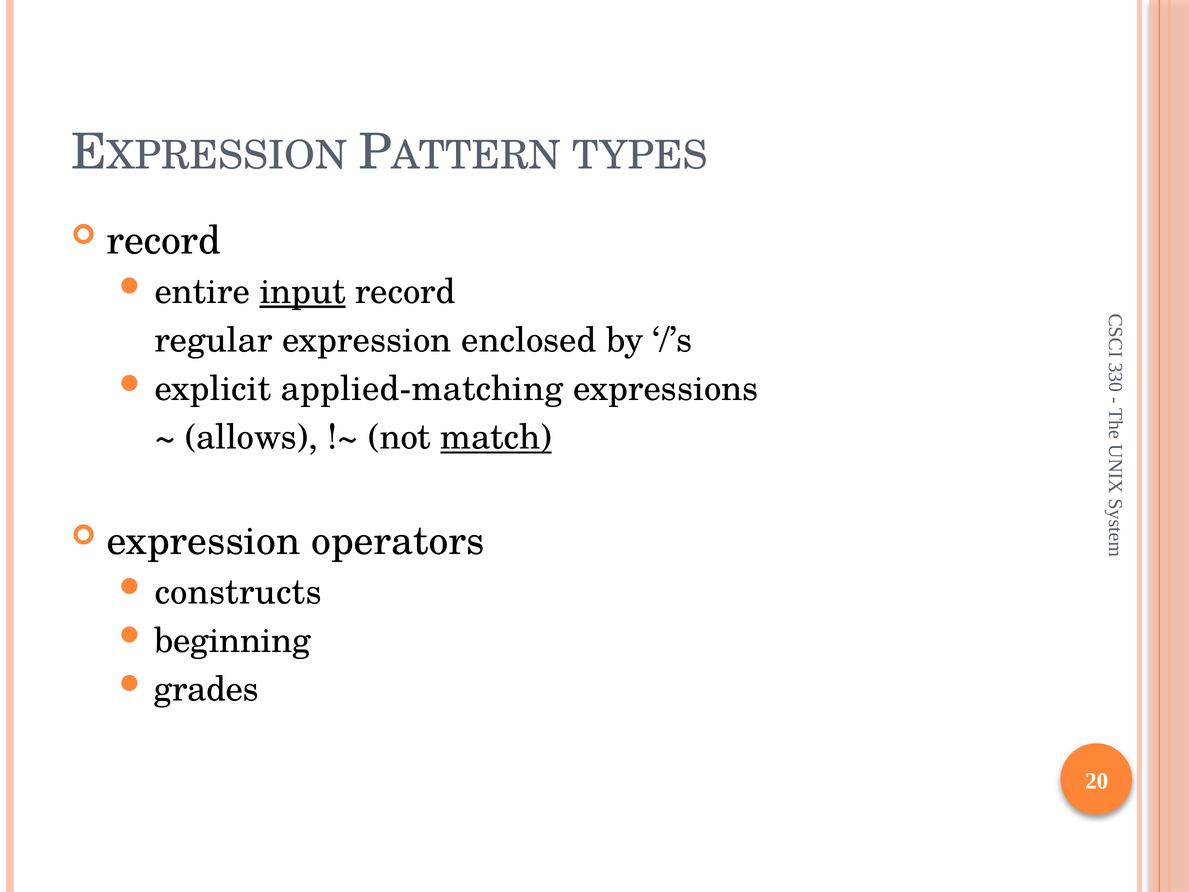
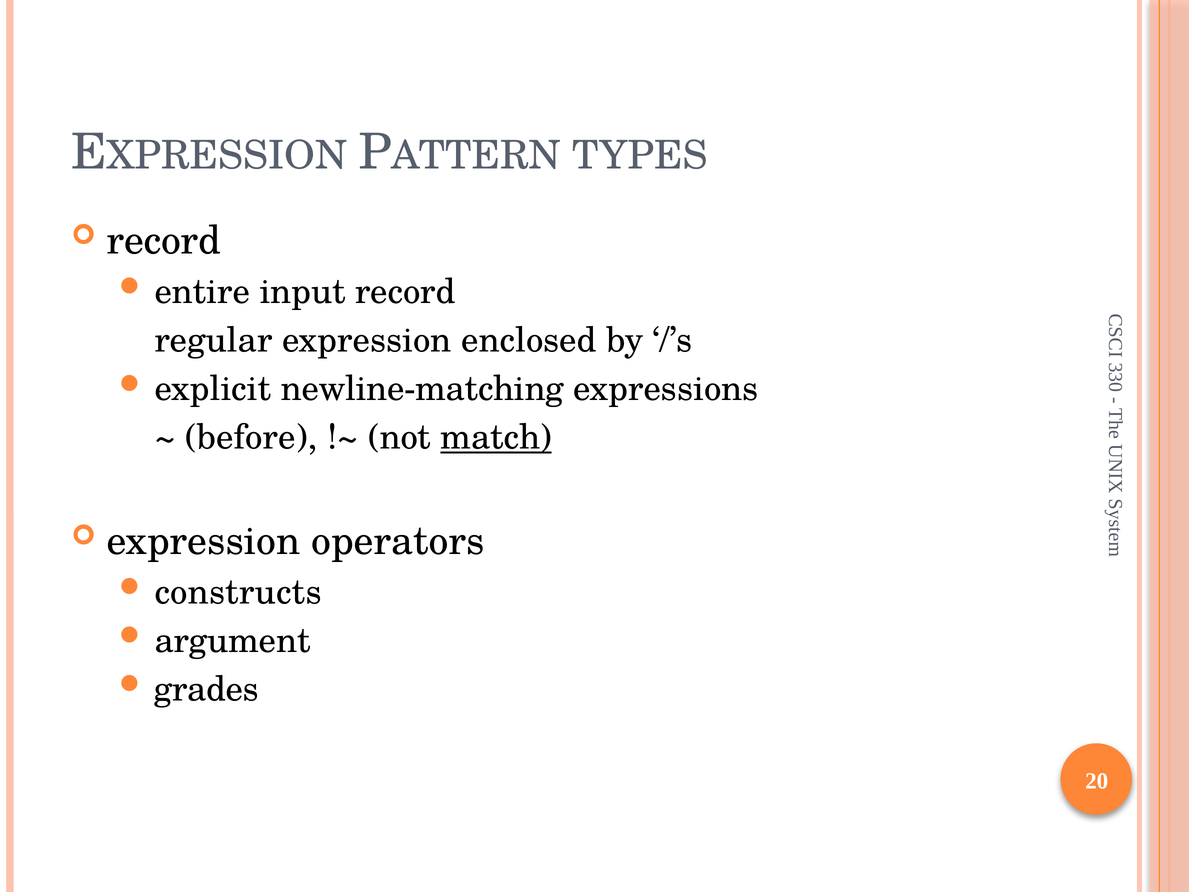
input underline: present -> none
applied-matching: applied-matching -> newline-matching
allows: allows -> before
beginning: beginning -> argument
